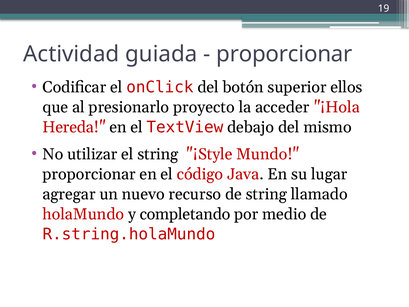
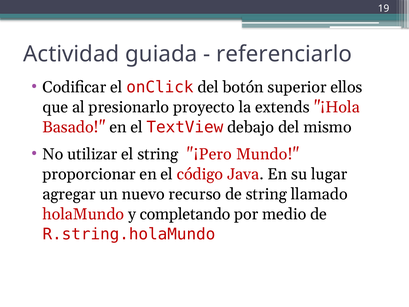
proporcionar at (284, 54): proporcionar -> referenciarlo
acceder: acceder -> extends
Hereda: Hereda -> Basado
¡Style: ¡Style -> ¡Pero
